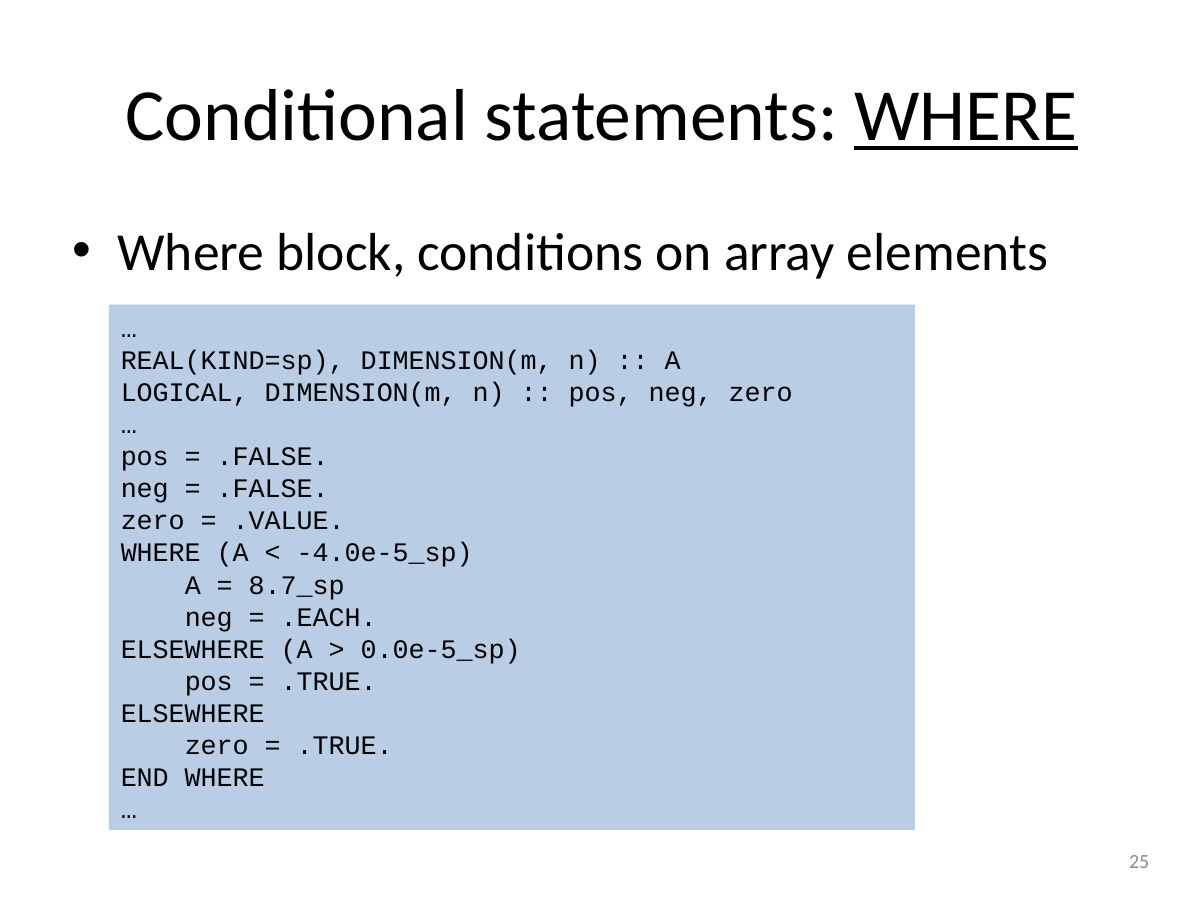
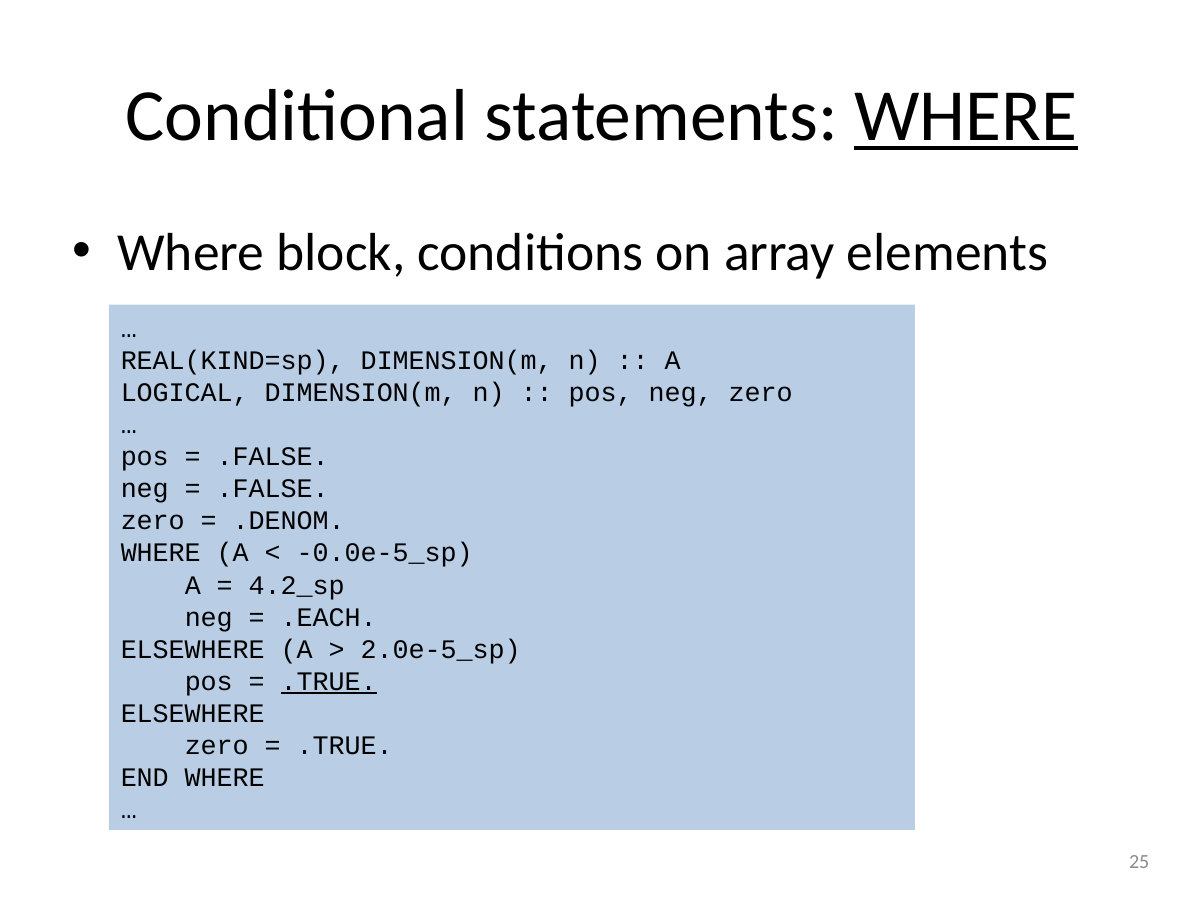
.VALUE: .VALUE -> .DENOM
-4.0e-5_sp: -4.0e-5_sp -> -0.0e-5_sp
8.7_sp: 8.7_sp -> 4.2_sp
0.0e-5_sp: 0.0e-5_sp -> 2.0e-5_sp
.TRUE at (329, 682) underline: none -> present
